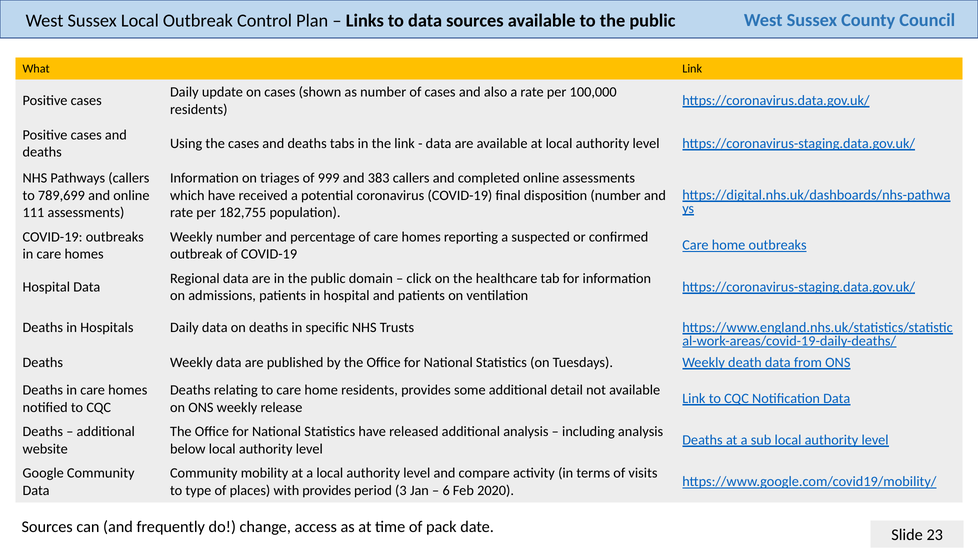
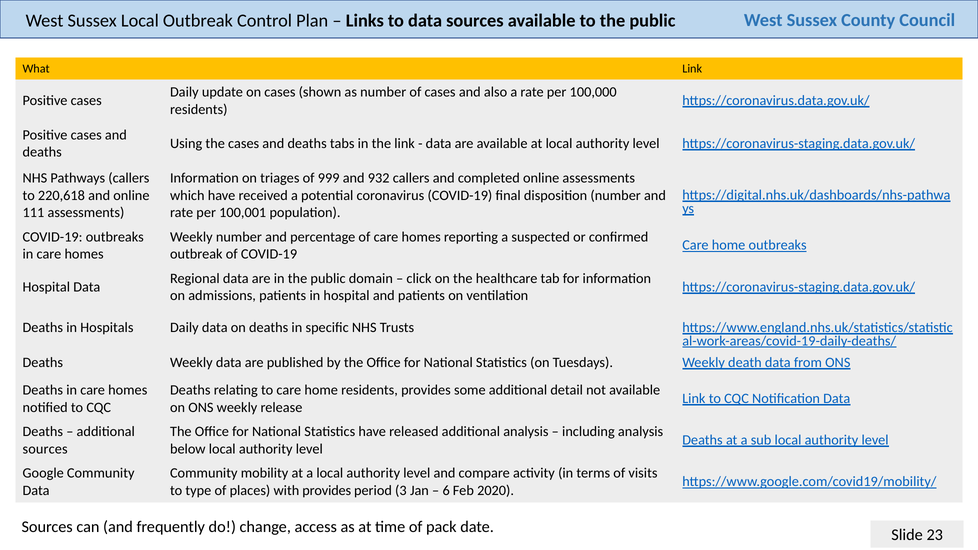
383: 383 -> 932
789,699: 789,699 -> 220,618
182,755: 182,755 -> 100,001
website at (45, 449): website -> sources
